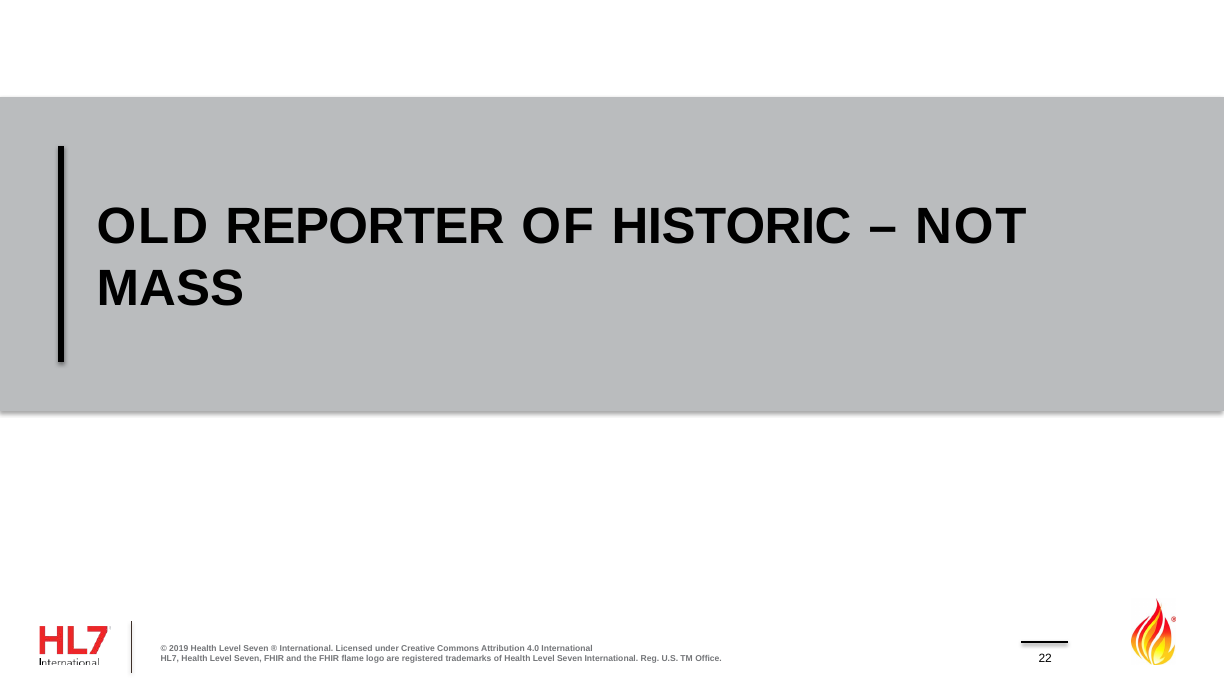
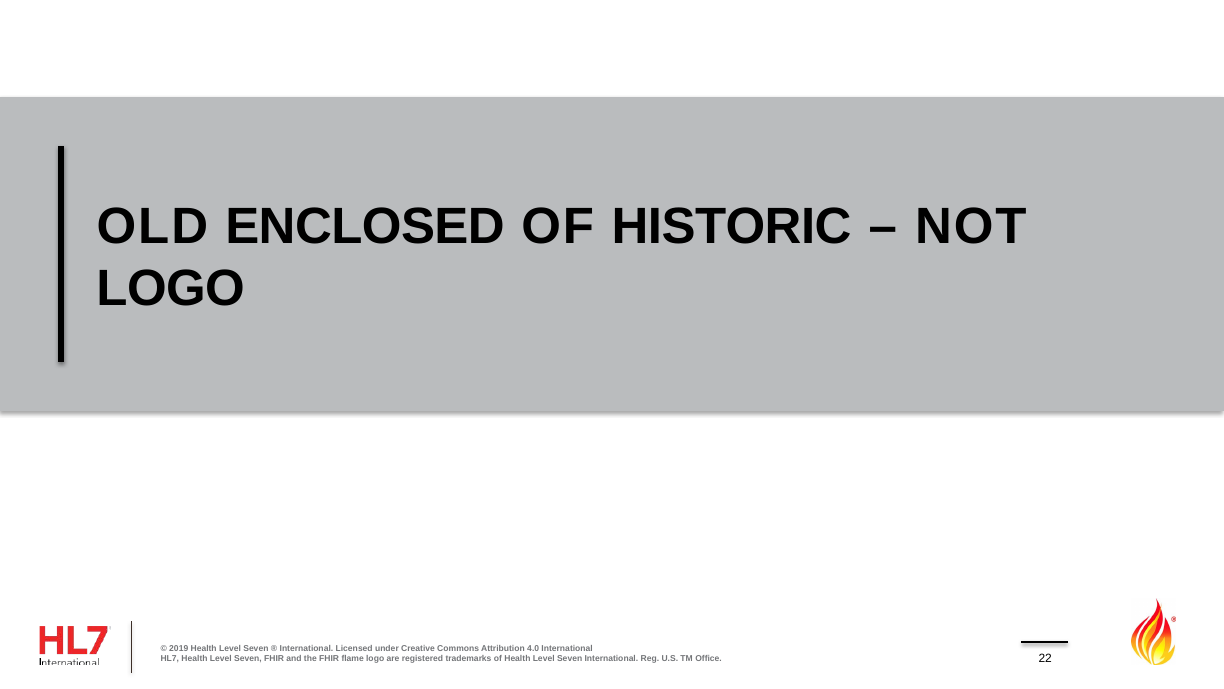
REPORTER: REPORTER -> ENCLOSED
MASS at (170, 288): MASS -> LOGO
